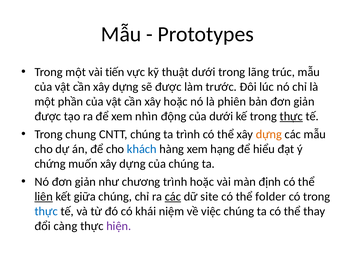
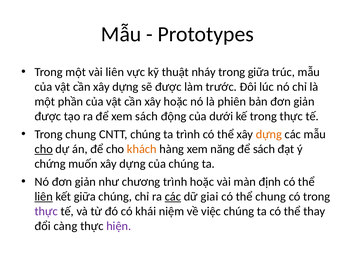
vài tiến: tiến -> liên
thuật dưới: dưới -> nháy
trong lãng: lãng -> giữa
xem nhìn: nhìn -> sách
thực at (291, 117) underline: present -> none
cho at (44, 149) underline: none -> present
khách colour: blue -> orange
hạng: hạng -> năng
để hiểu: hiểu -> sách
site: site -> giai
thể folder: folder -> chung
thực at (46, 212) colour: blue -> purple
